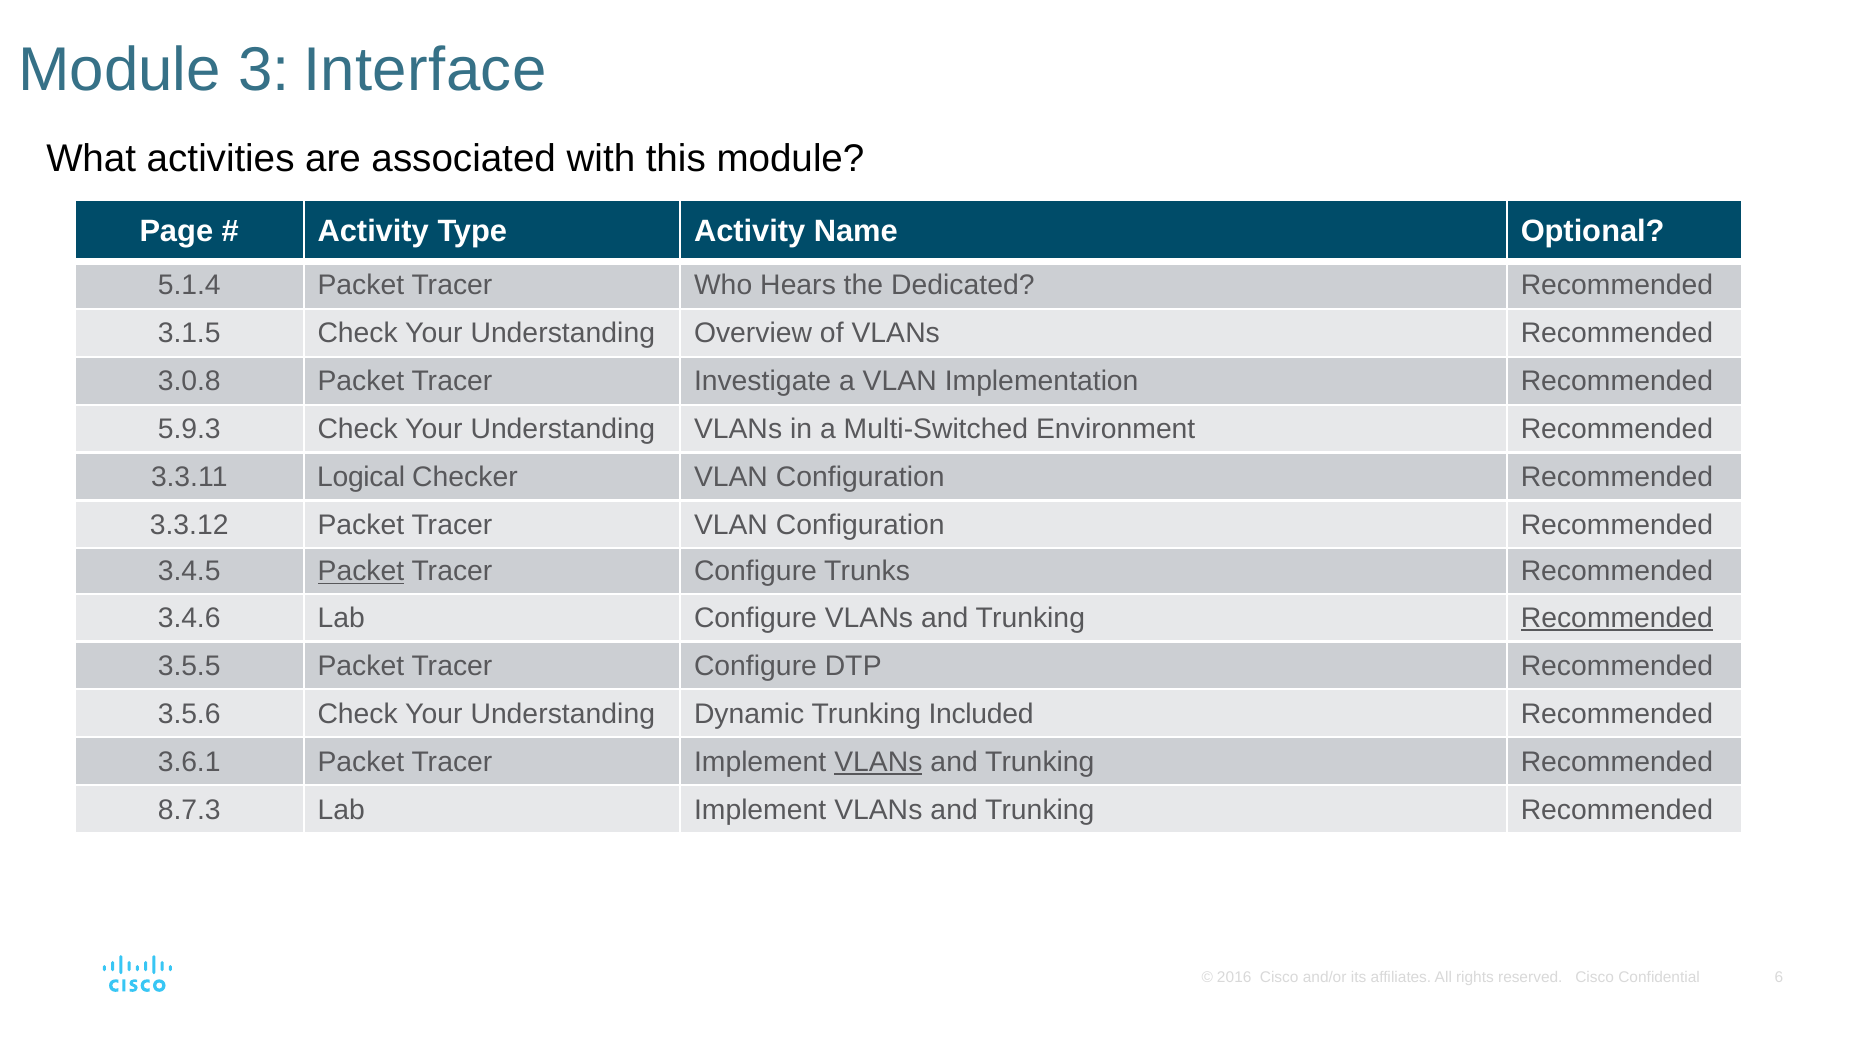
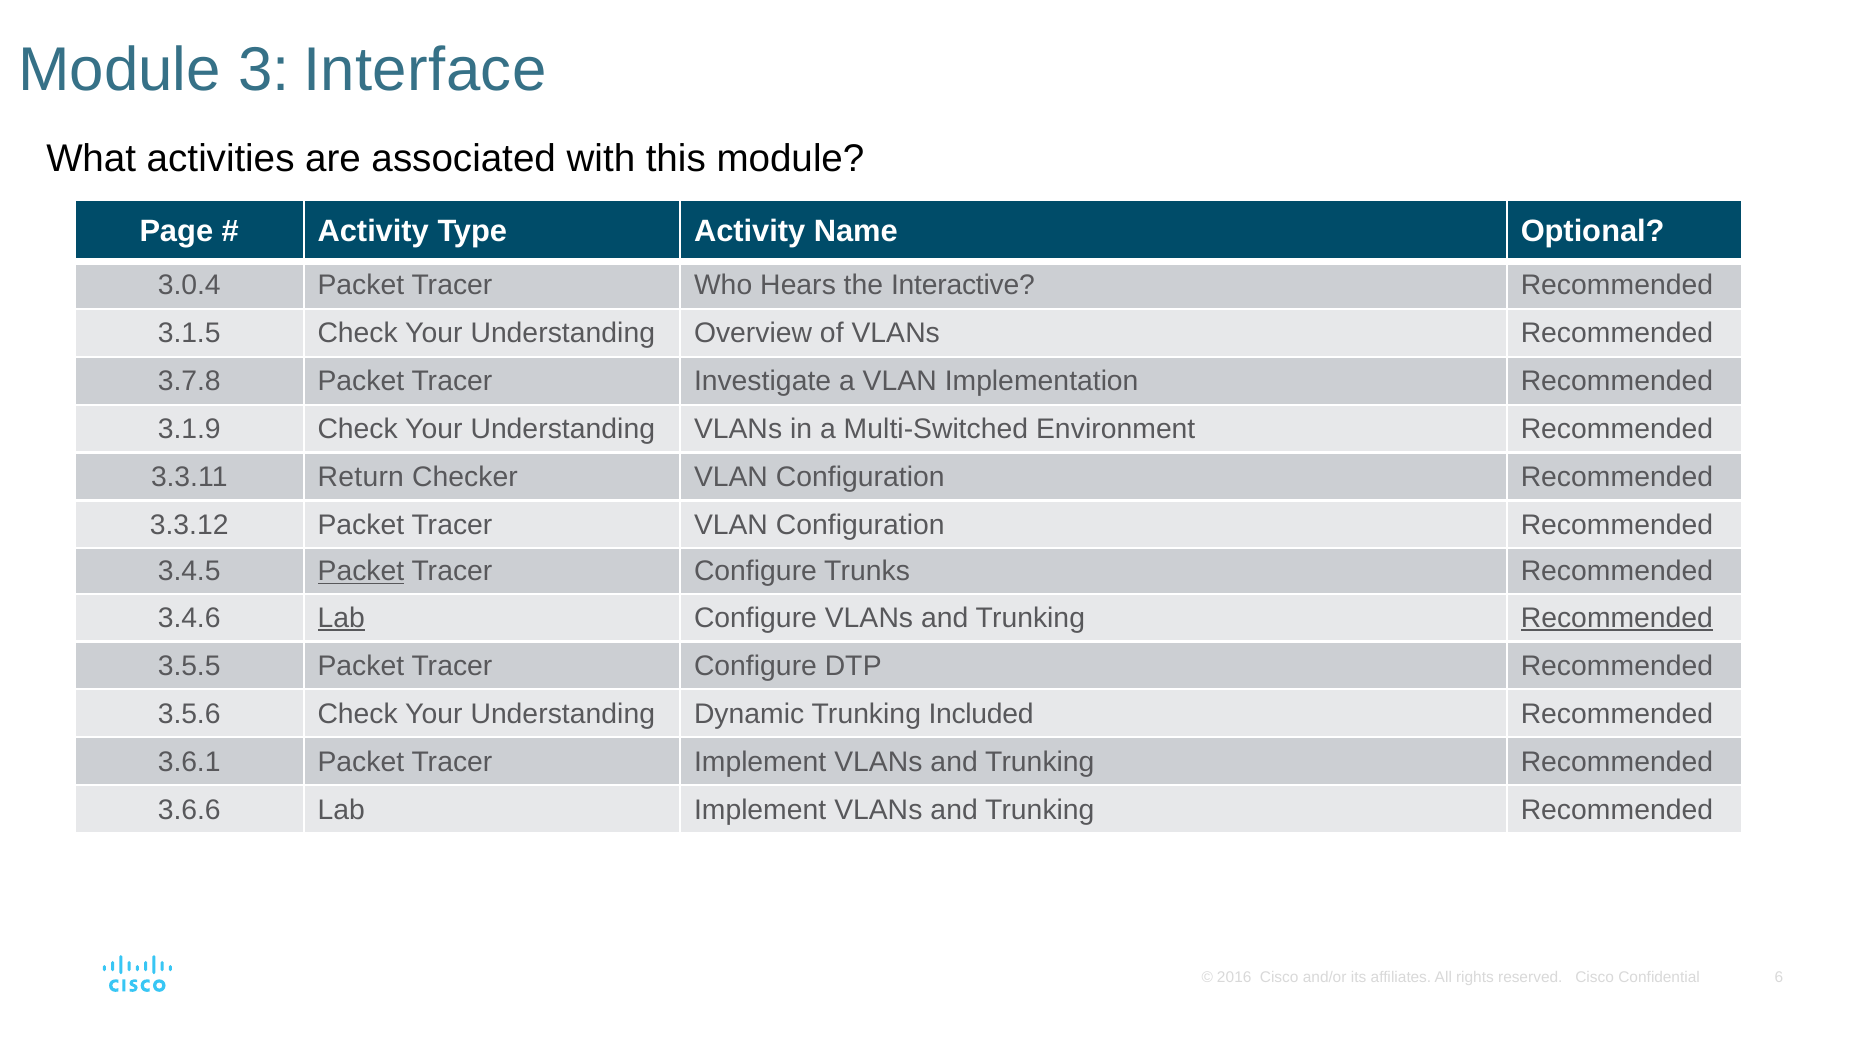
5.1.4: 5.1.4 -> 3.0.4
Dedicated: Dedicated -> Interactive
3.0.8: 3.0.8 -> 3.7.8
5.9.3: 5.9.3 -> 3.1.9
Logical: Logical -> Return
Lab at (341, 618) underline: none -> present
VLANs at (878, 762) underline: present -> none
8.7.3: 8.7.3 -> 3.6.6
